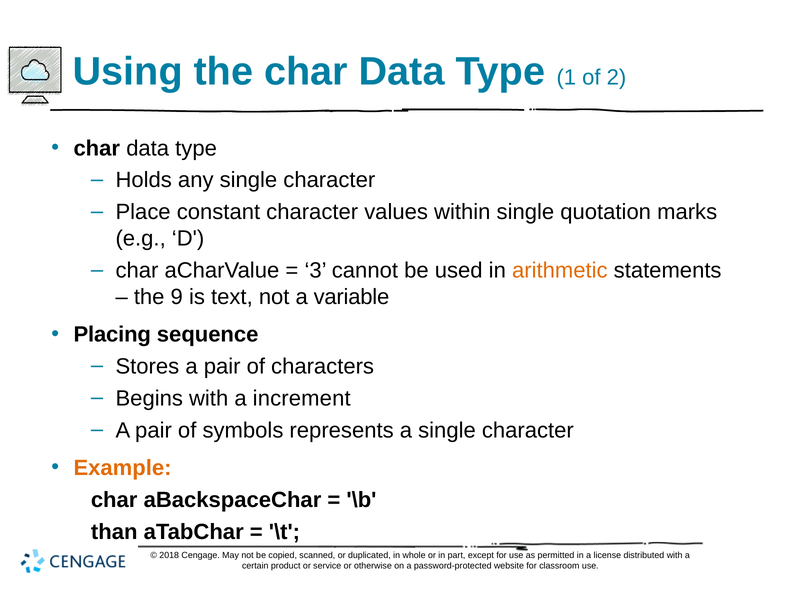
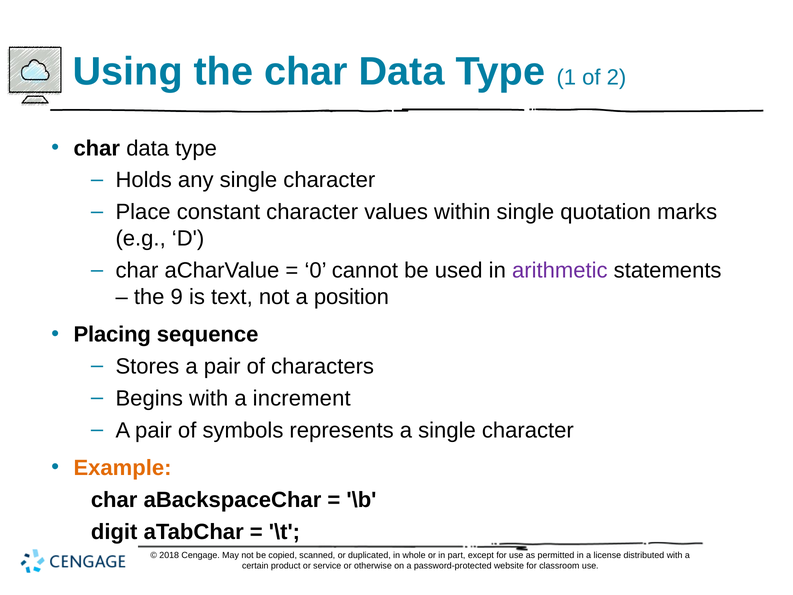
3: 3 -> 0
arithmetic colour: orange -> purple
variable: variable -> position
than: than -> digit
